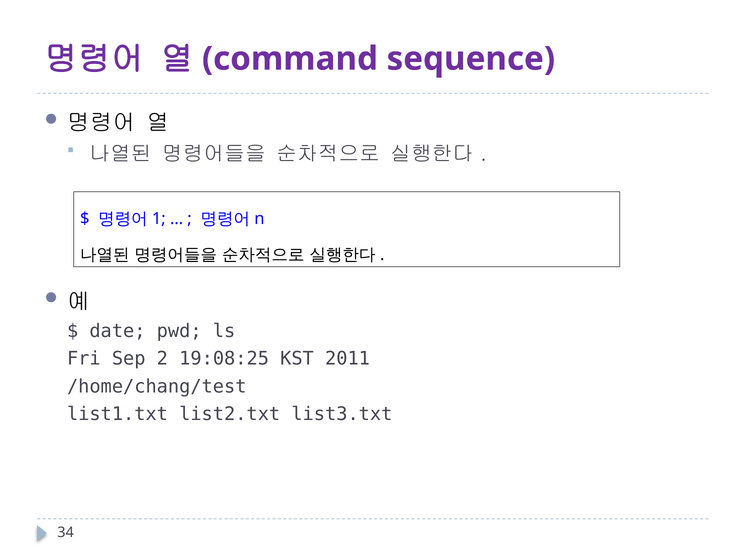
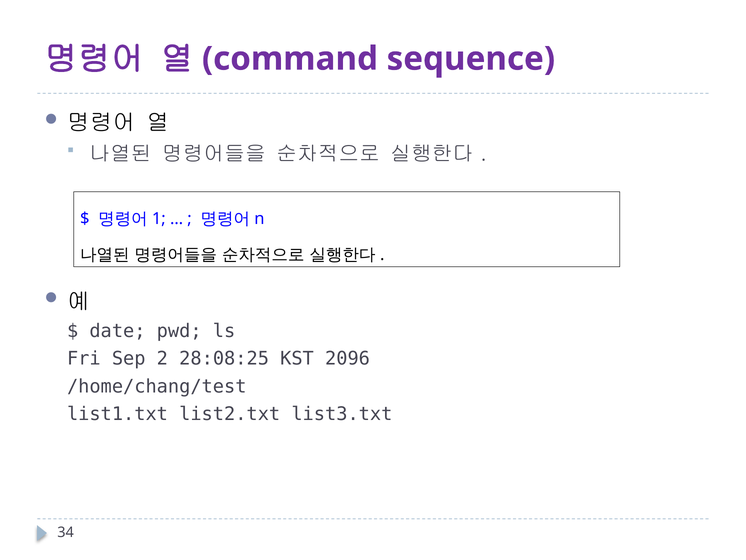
19:08:25: 19:08:25 -> 28:08:25
2011: 2011 -> 2096
